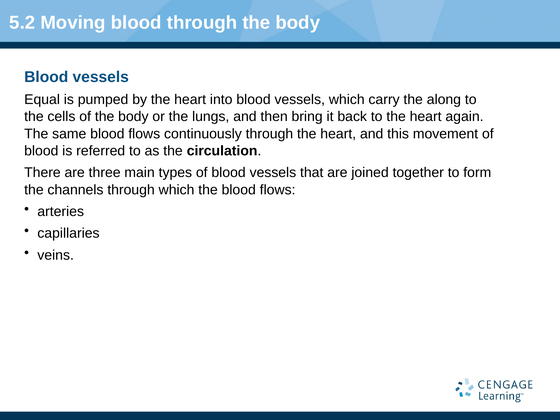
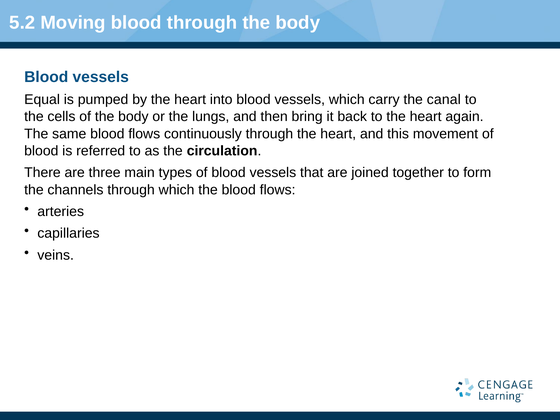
along: along -> canal
